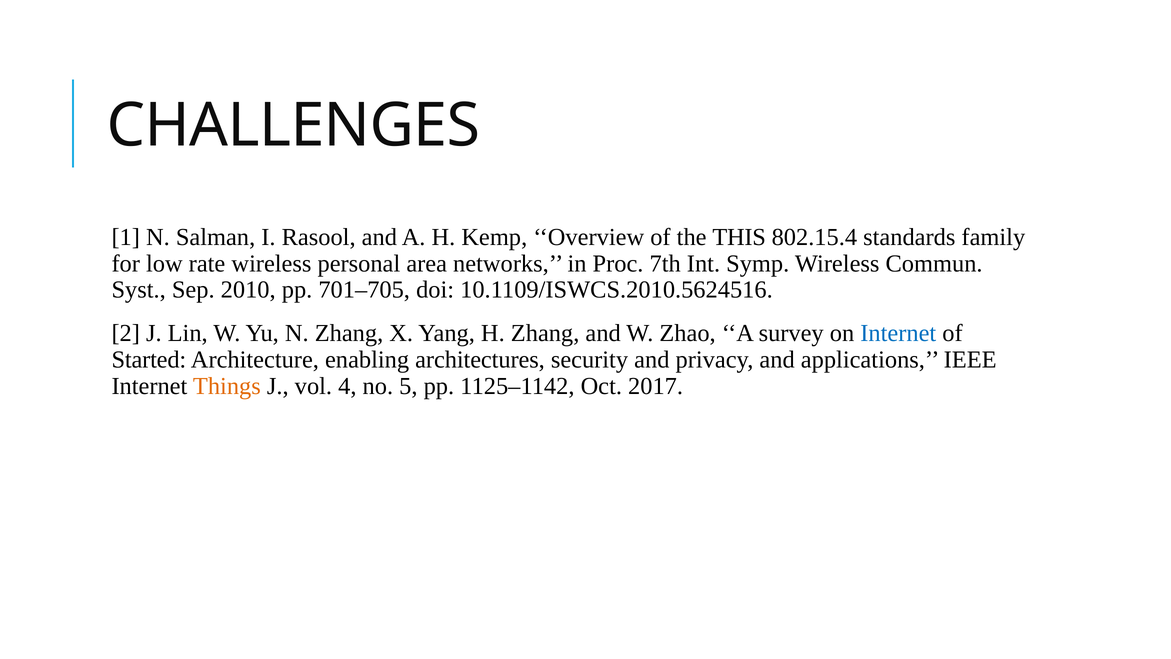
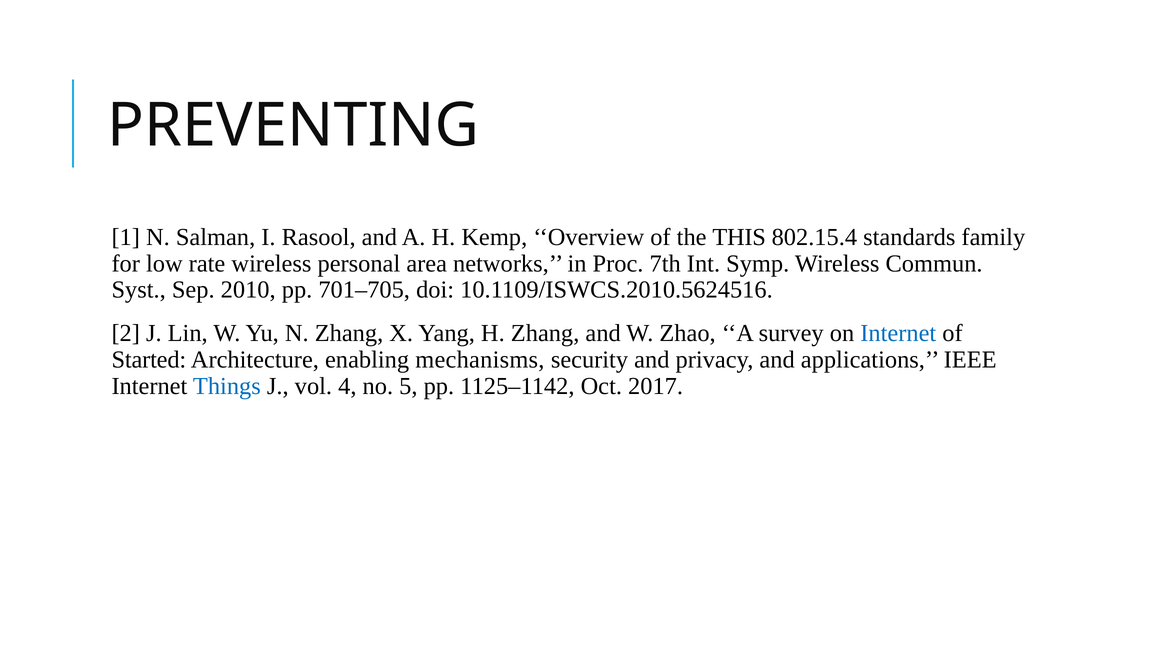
CHALLENGES: CHALLENGES -> PREVENTING
architectures: architectures -> mechanisms
Things colour: orange -> blue
